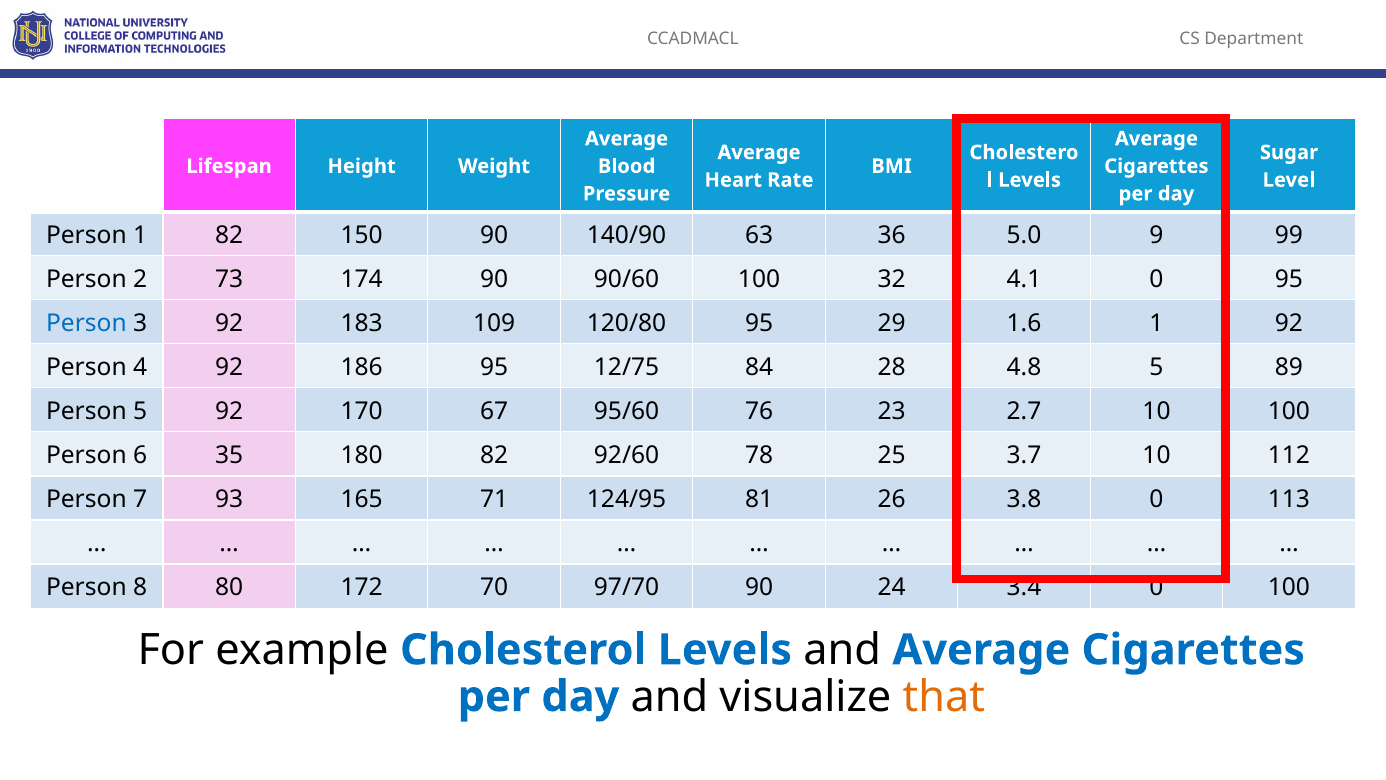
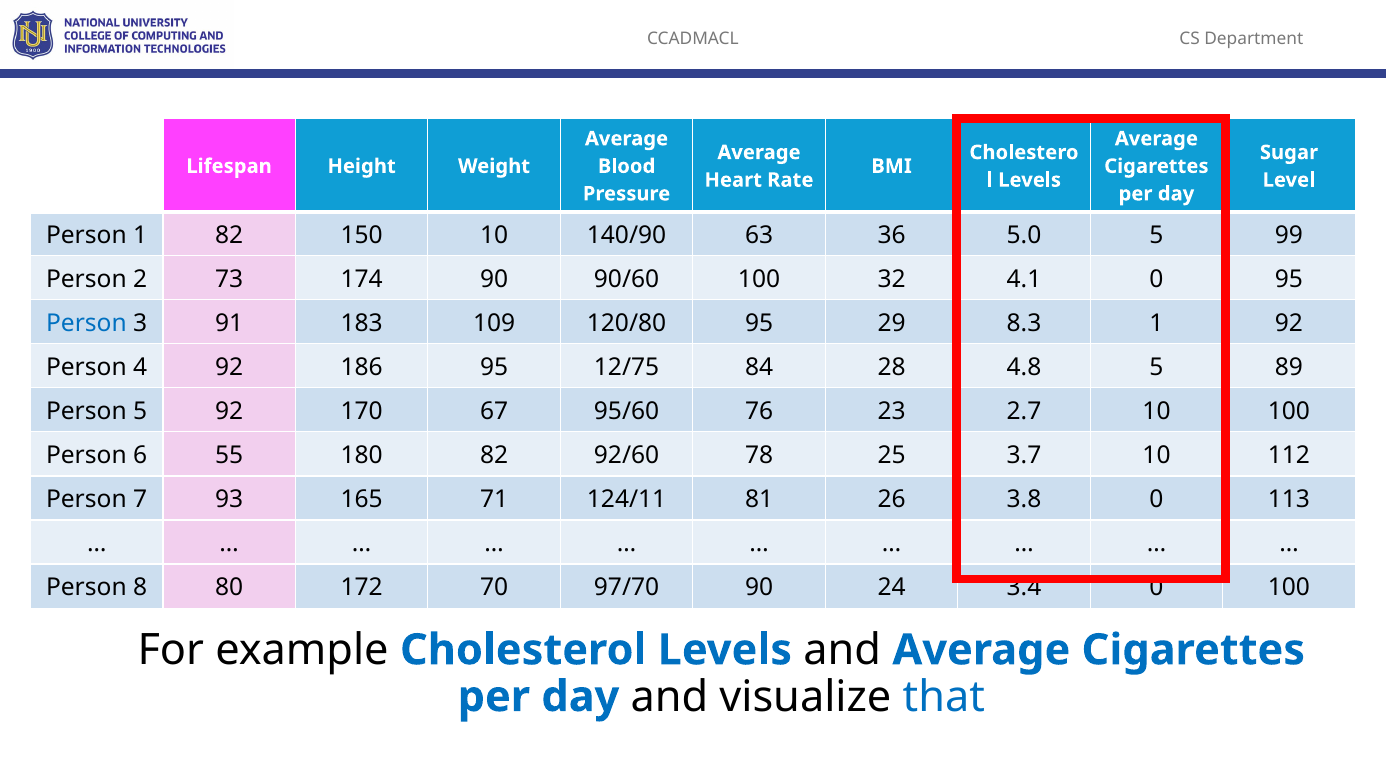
150 90: 90 -> 10
5.0 9: 9 -> 5
3 92: 92 -> 91
1.6: 1.6 -> 8.3
35: 35 -> 55
124/95: 124/95 -> 124/11
that colour: orange -> blue
